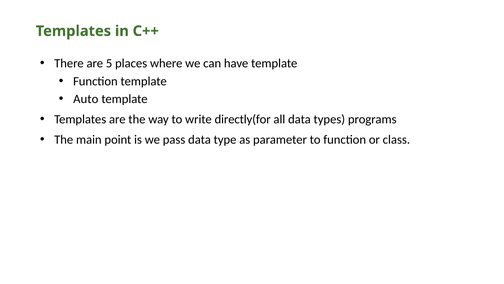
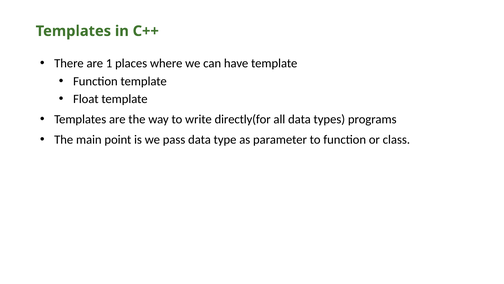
5: 5 -> 1
Auto: Auto -> Float
